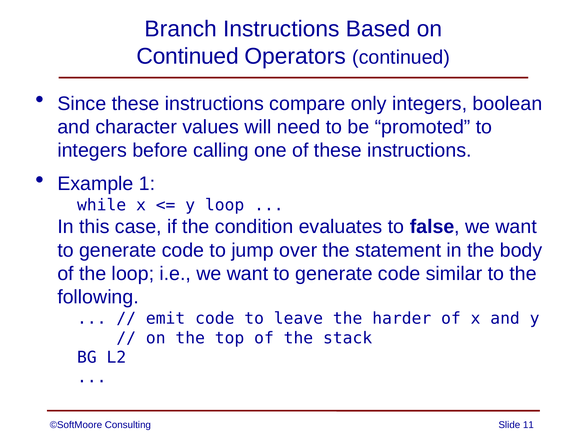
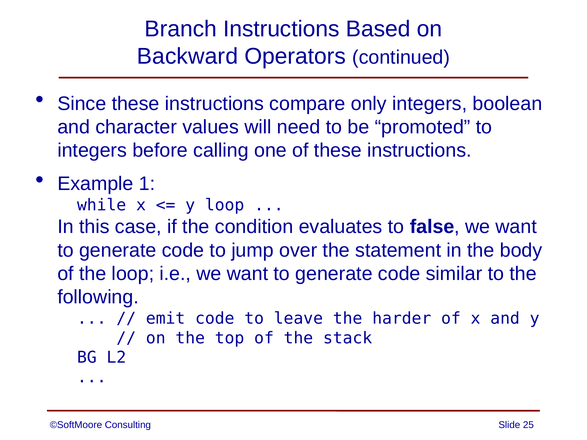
Continued at (188, 56): Continued -> Backward
11: 11 -> 25
